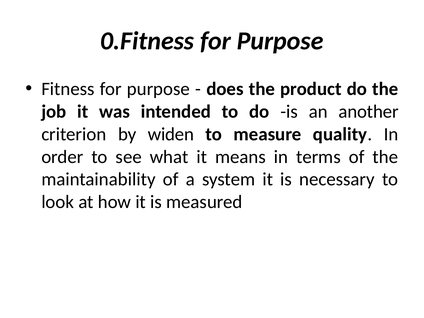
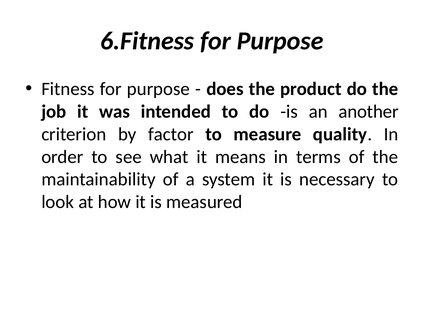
0.Fitness: 0.Fitness -> 6.Fitness
widen: widen -> factor
